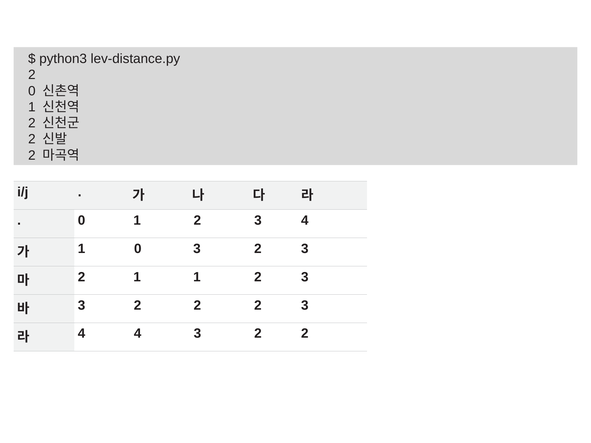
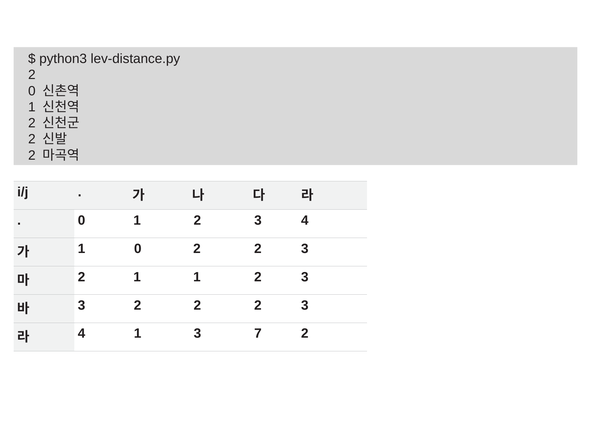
0 3: 3 -> 2
4 4: 4 -> 1
2 at (258, 334): 2 -> 7
